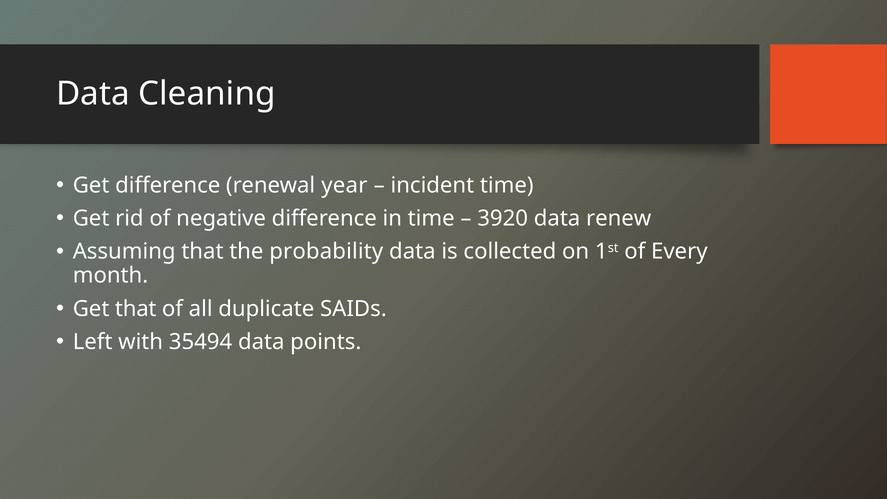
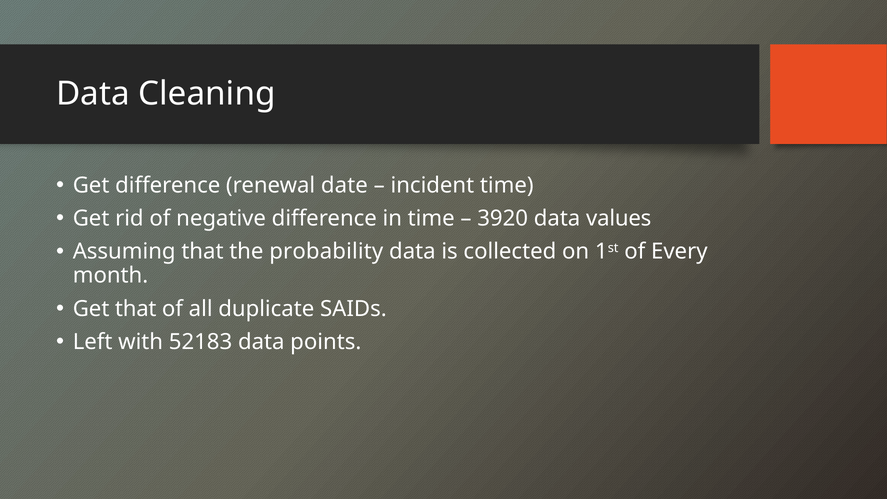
year: year -> date
renew: renew -> values
35494: 35494 -> 52183
